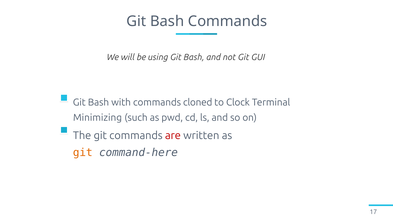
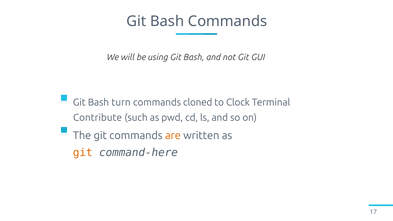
with: with -> turn
Minimizing: Minimizing -> Contribute
are colour: red -> orange
